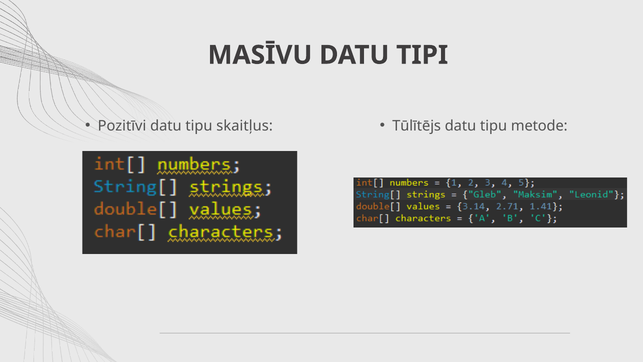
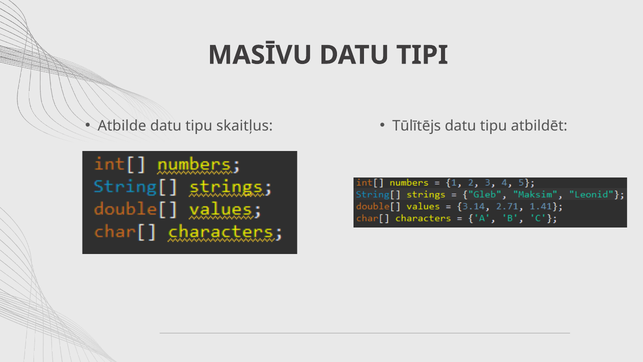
Pozitīvi: Pozitīvi -> Atbilde
metode: metode -> atbildēt
